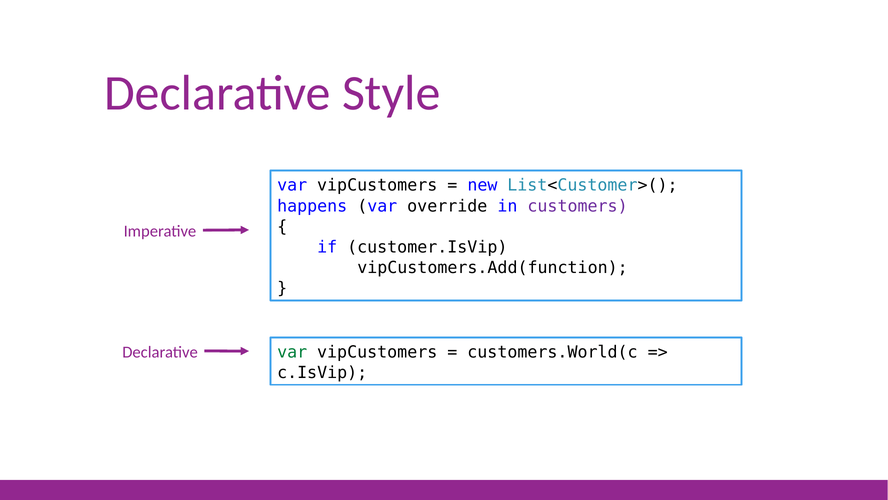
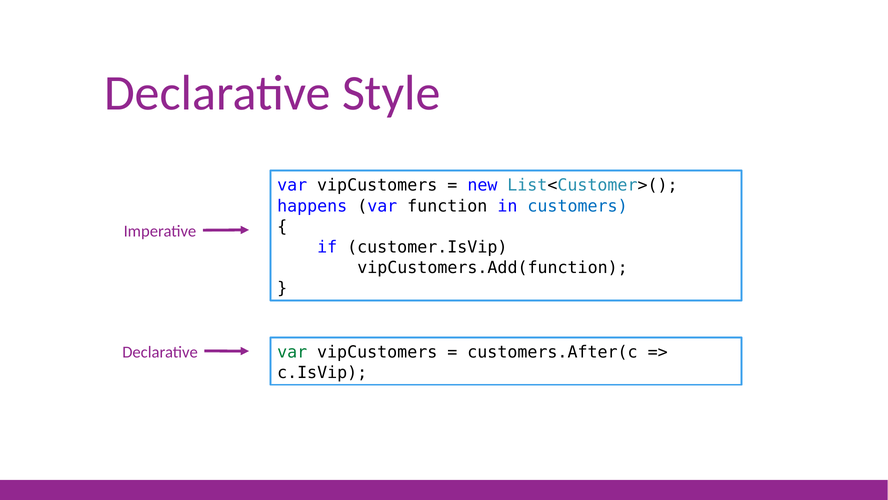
override: override -> function
customers colour: purple -> blue
customers.World(c: customers.World(c -> customers.After(c
